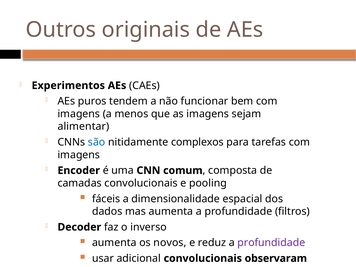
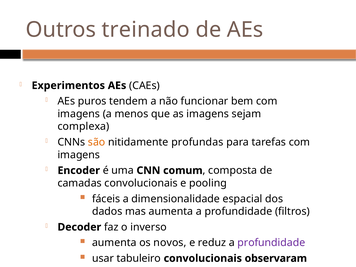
originais: originais -> treinado
alimentar: alimentar -> complexa
são colour: blue -> orange
complexos: complexos -> profundas
adicional: adicional -> tabuleiro
